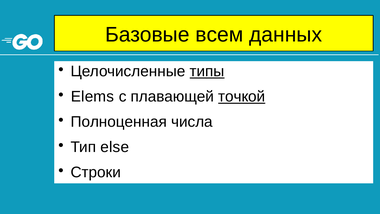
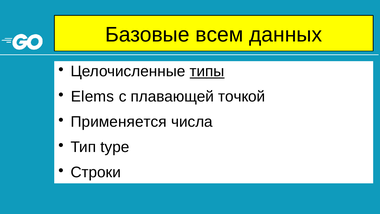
точкой underline: present -> none
Полноценная: Полноценная -> Применяется
else: else -> type
